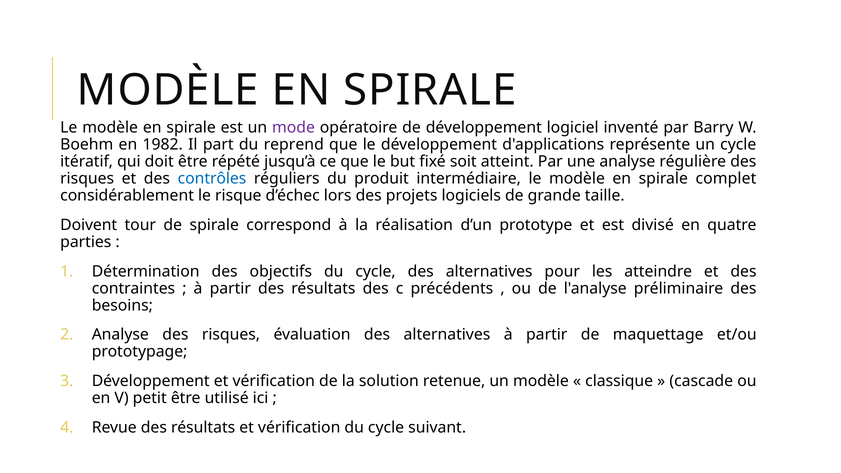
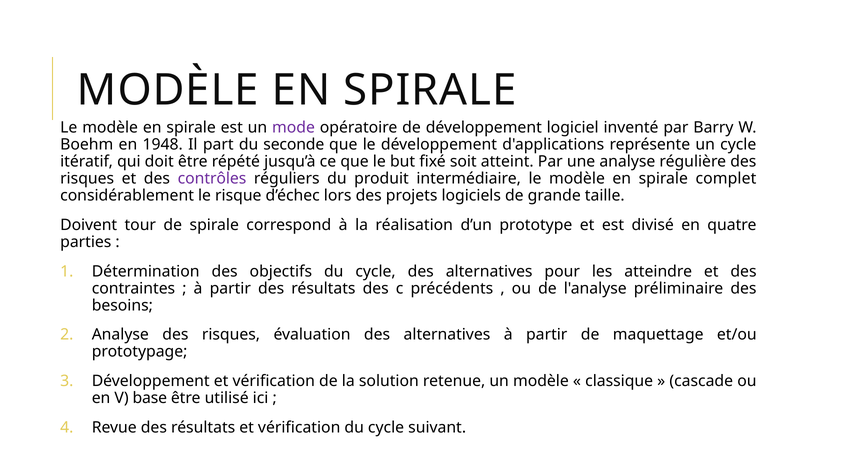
1982: 1982 -> 1948
reprend: reprend -> seconde
contrôles colour: blue -> purple
petit: petit -> base
